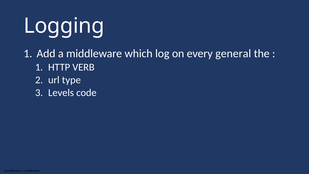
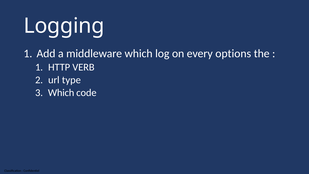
general: general -> options
Levels at (61, 93): Levels -> Which
